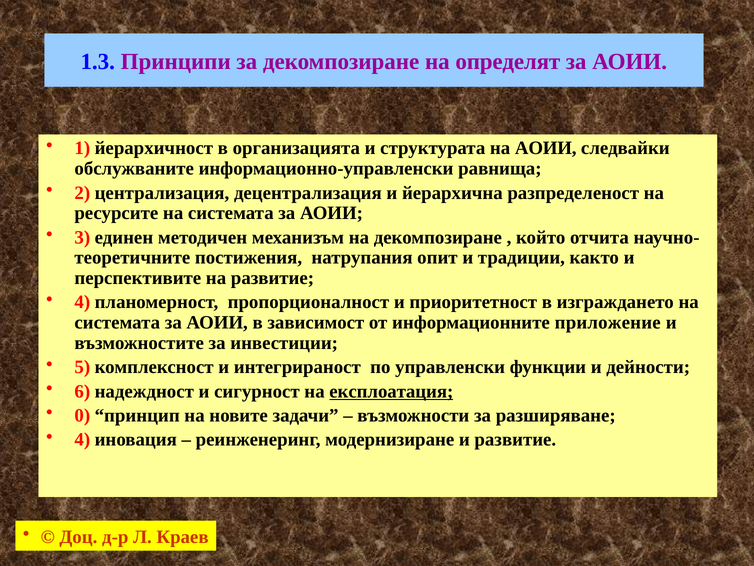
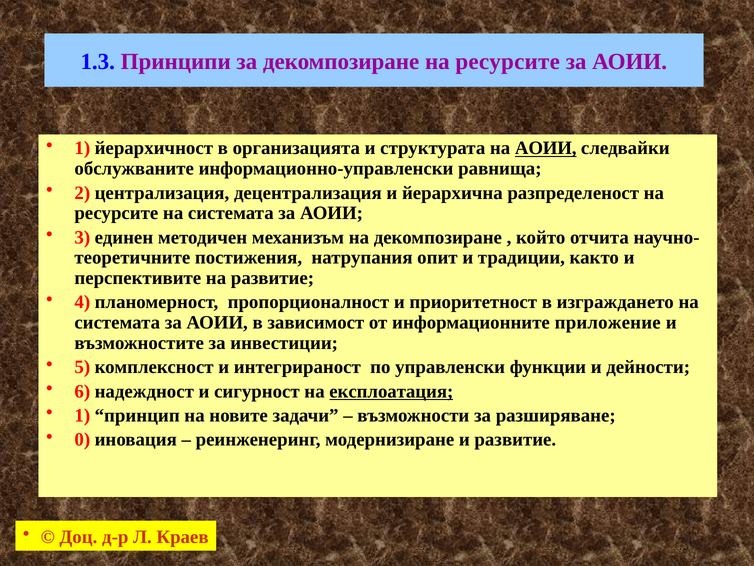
декомпозиране на определят: определят -> ресурсите
АОИИ at (546, 148) underline: none -> present
0 at (82, 415): 0 -> 1
4 at (82, 439): 4 -> 0
